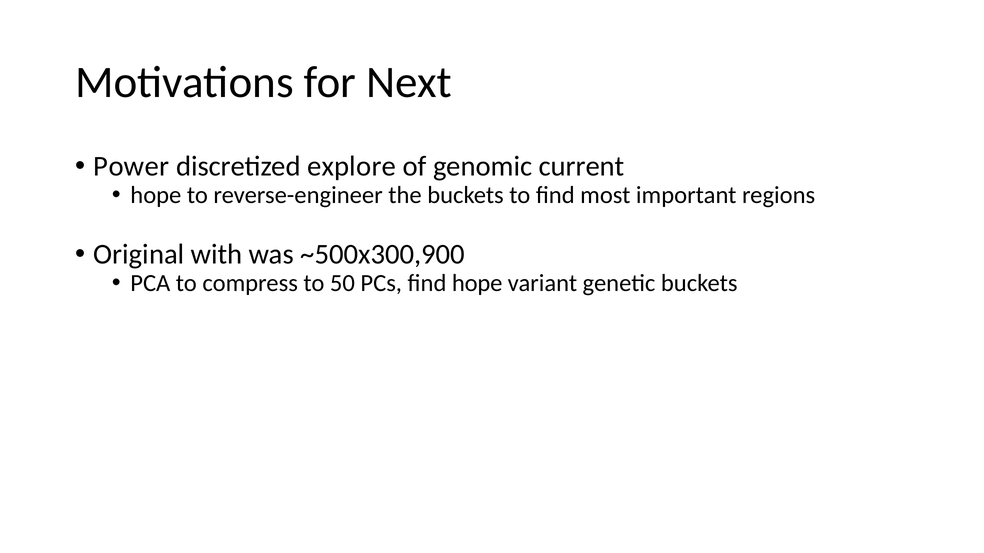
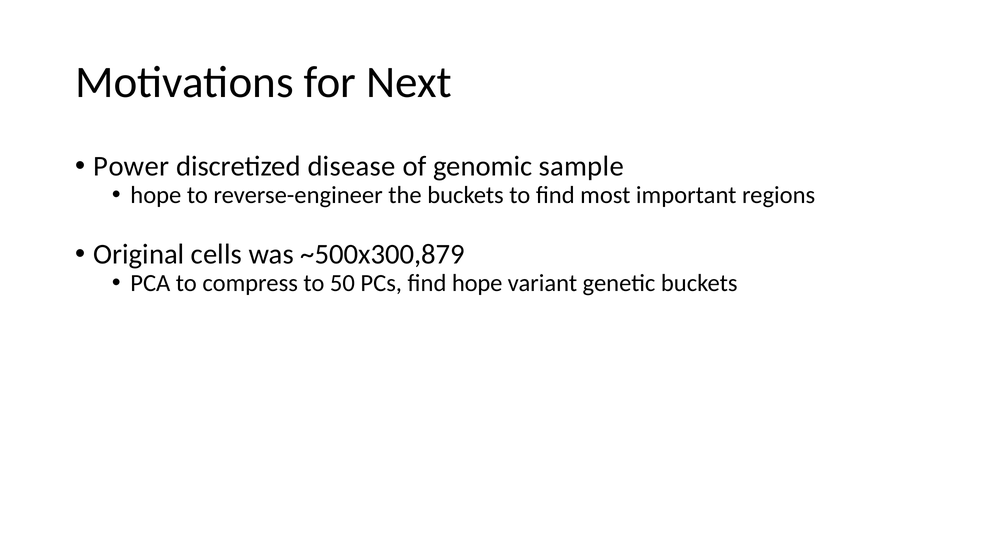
explore: explore -> disease
current: current -> sample
with: with -> cells
~500x300,900: ~500x300,900 -> ~500x300,879
